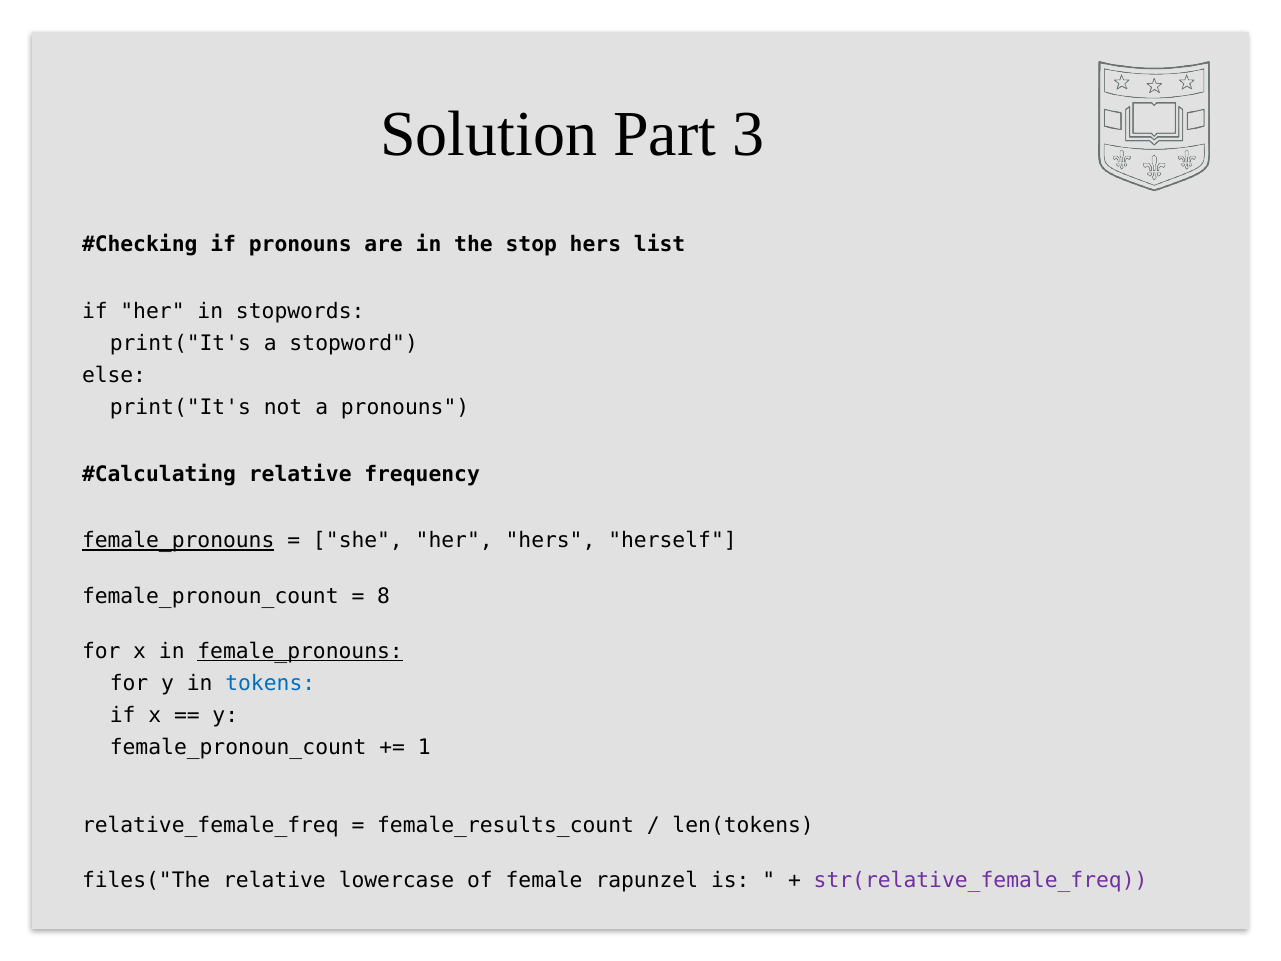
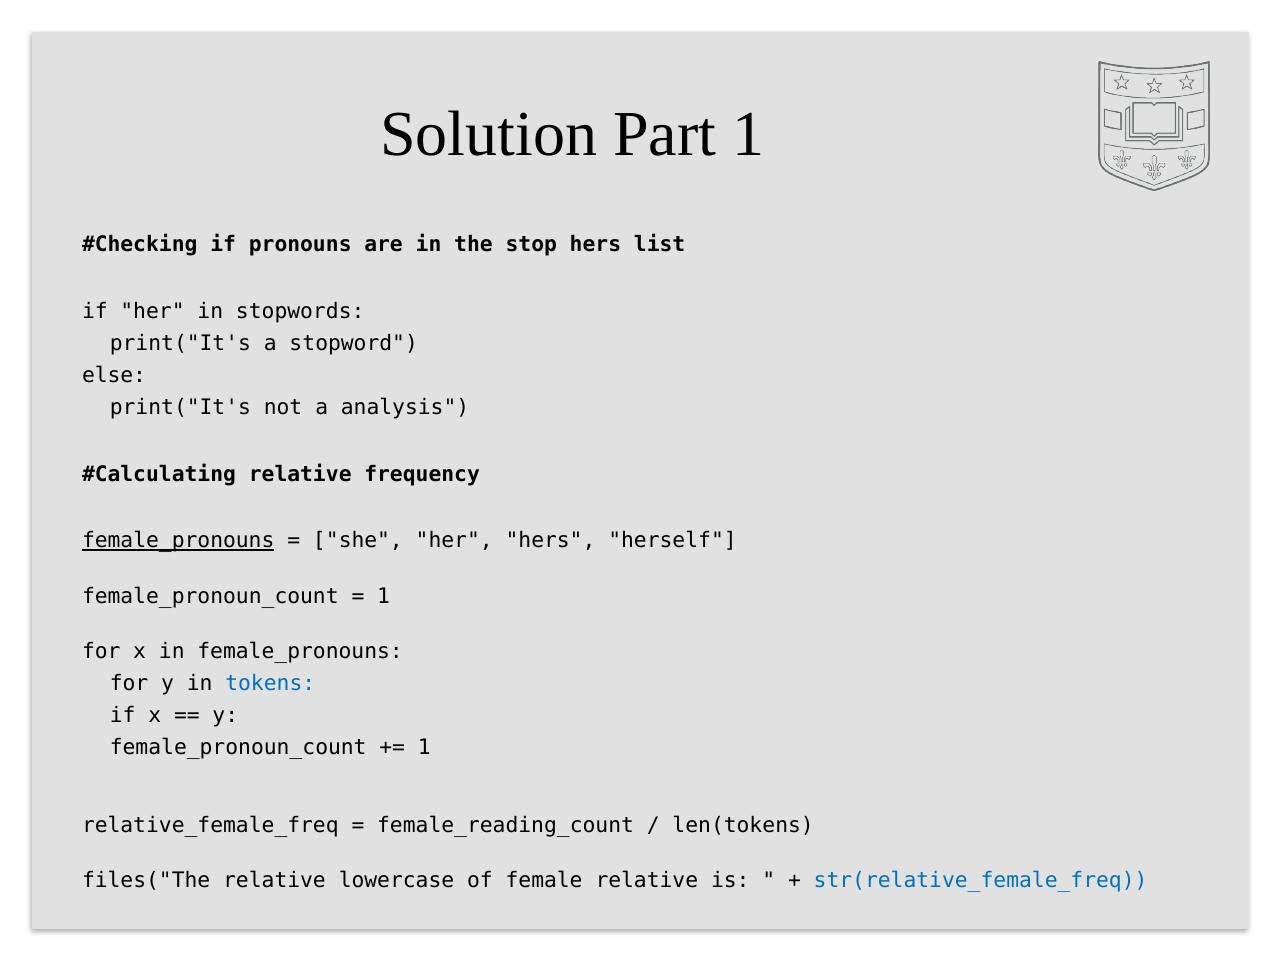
Part 3: 3 -> 1
a pronouns: pronouns -> analysis
8 at (384, 596): 8 -> 1
female_pronouns at (300, 651) underline: present -> none
female_results_count: female_results_count -> female_reading_count
female rapunzel: rapunzel -> relative
str(relative_female_freq colour: purple -> blue
